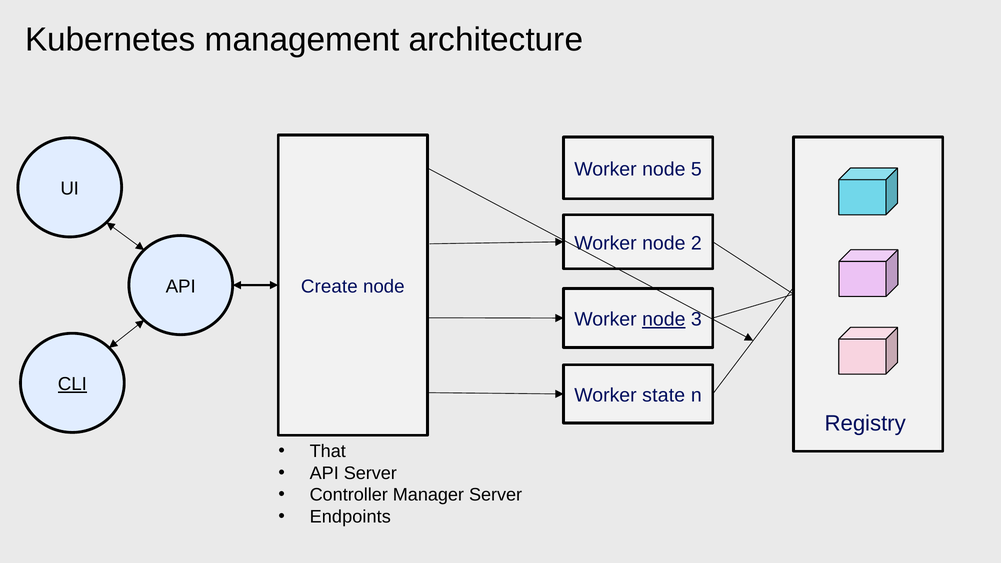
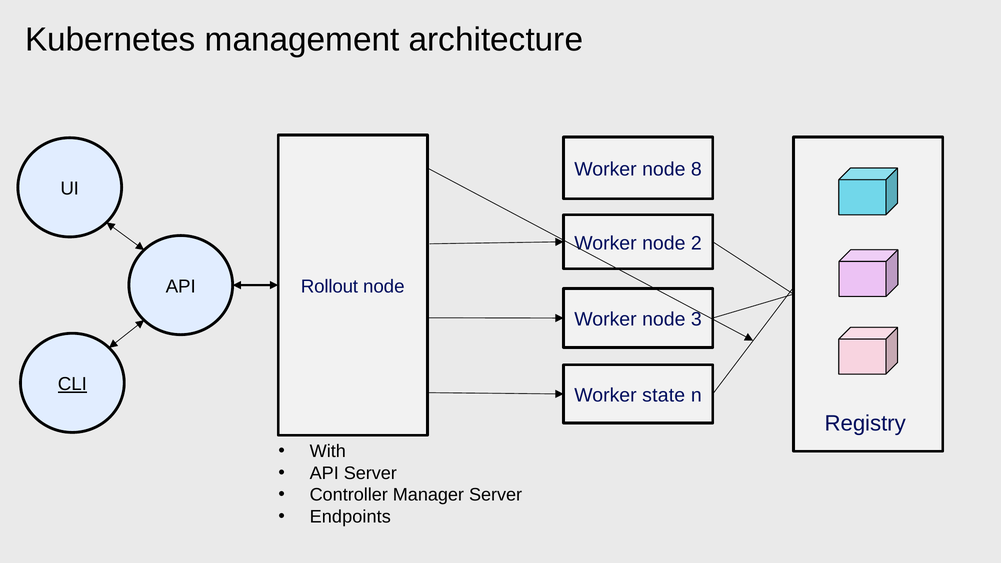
5: 5 -> 8
Create: Create -> Rollout
node at (664, 319) underline: present -> none
That: That -> With
